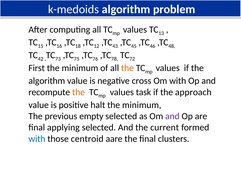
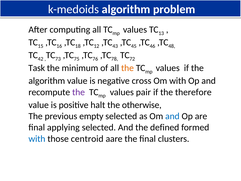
First: First -> Task
the at (79, 92) colour: orange -> purple
task: task -> pair
approach: approach -> therefore
halt the minimum: minimum -> otherwise
and at (172, 116) colour: purple -> blue
current: current -> defined
